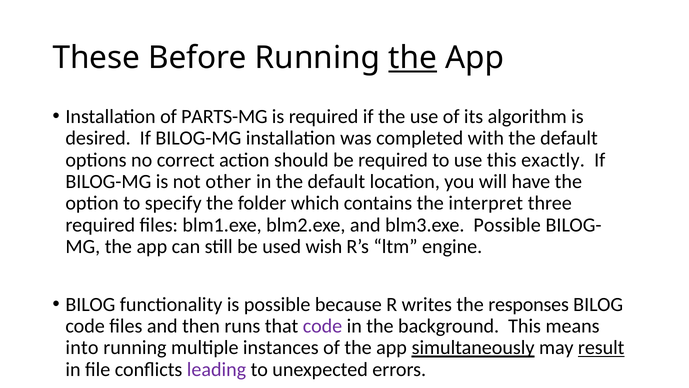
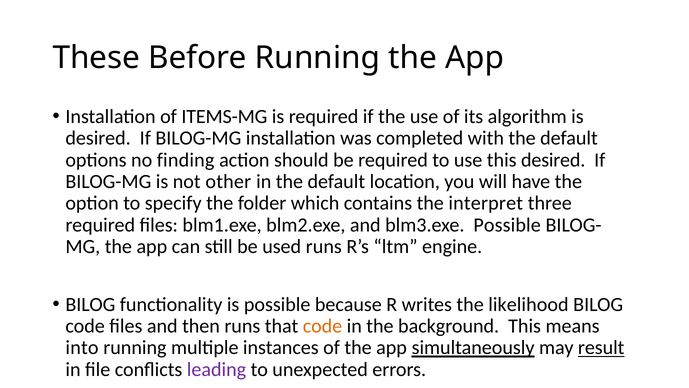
the at (413, 58) underline: present -> none
PARTS-MG: PARTS-MG -> ITEMS-MG
correct: correct -> finding
this exactly: exactly -> desired
used wish: wish -> runs
responses: responses -> likelihood
code at (322, 326) colour: purple -> orange
